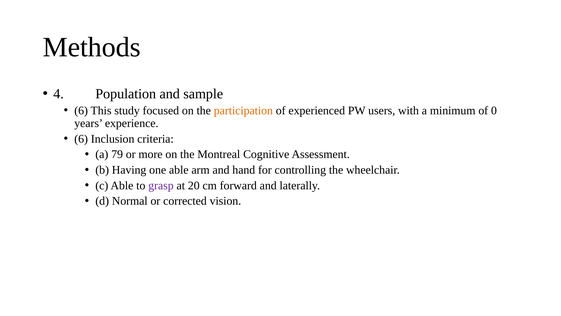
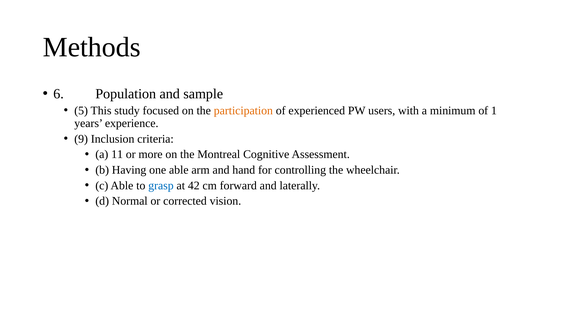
4: 4 -> 6
6 at (81, 110): 6 -> 5
0: 0 -> 1
6 at (81, 139): 6 -> 9
79: 79 -> 11
grasp colour: purple -> blue
20: 20 -> 42
